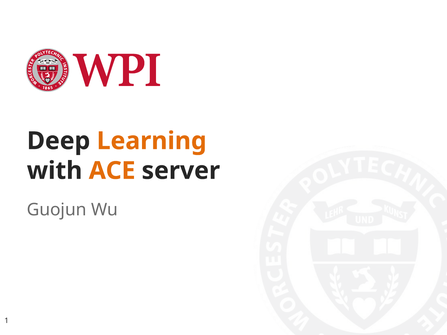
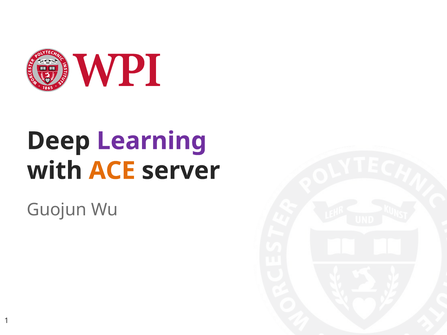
Learning colour: orange -> purple
